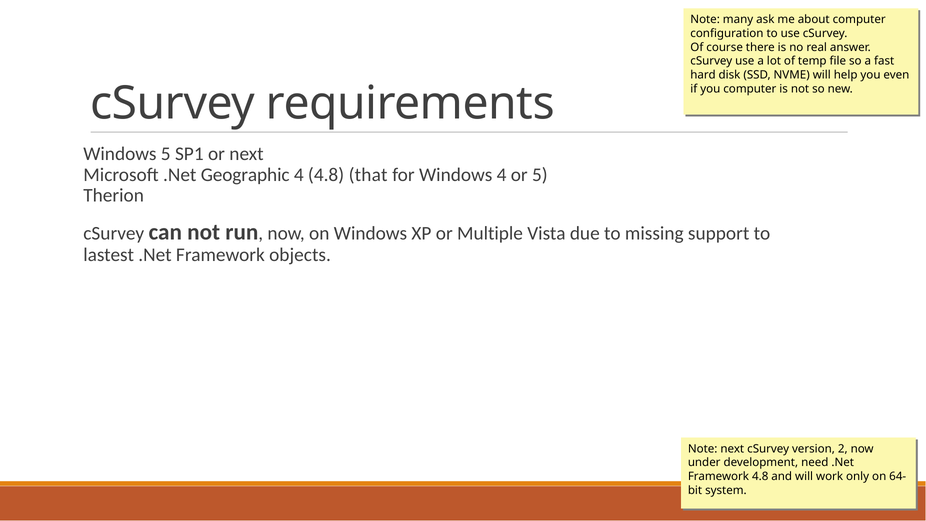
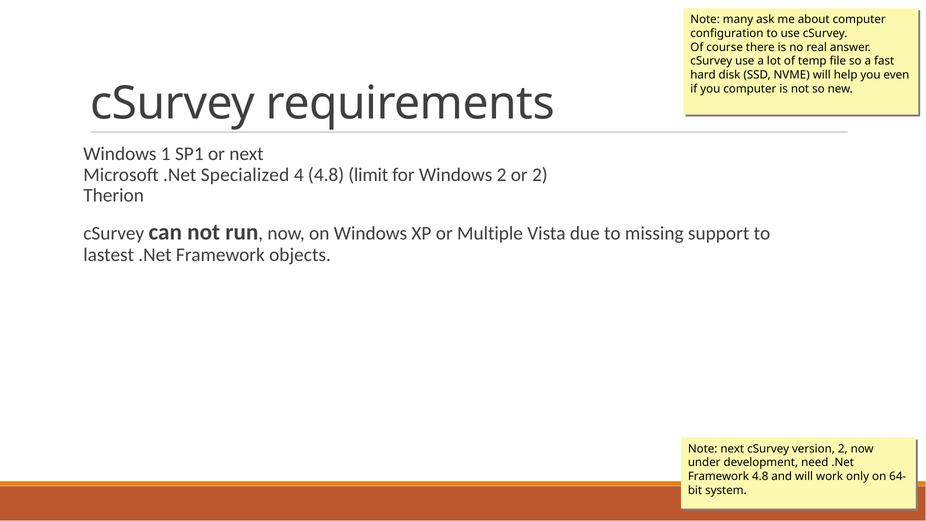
Windows 5: 5 -> 1
Geographic: Geographic -> Specialized
that: that -> limit
Windows 4: 4 -> 2
or 5: 5 -> 2
